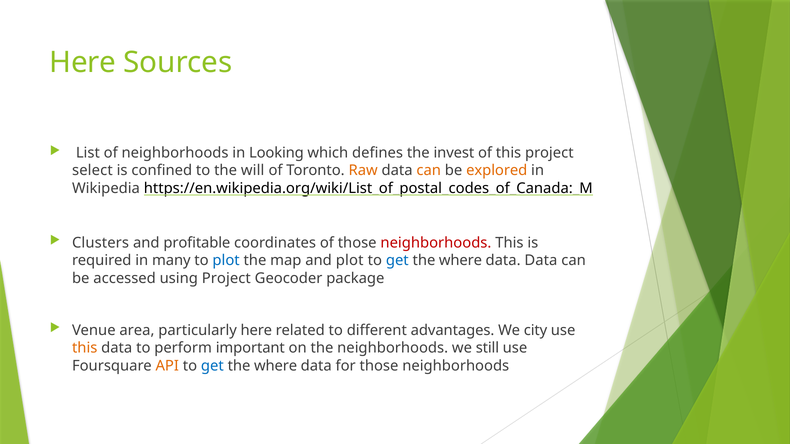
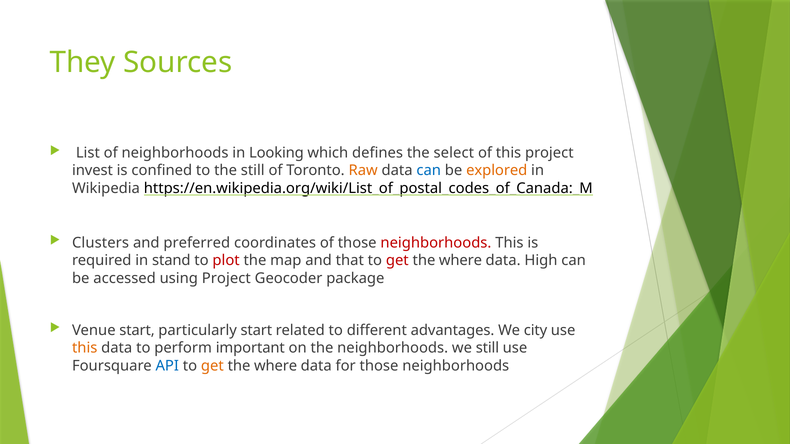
Here at (83, 62): Here -> They
invest: invest -> select
select: select -> invest
the will: will -> still
can at (429, 171) colour: orange -> blue
profitable: profitable -> preferred
many: many -> stand
plot at (226, 261) colour: blue -> red
and plot: plot -> that
get at (397, 261) colour: blue -> red
data Data: Data -> High
Venue area: area -> start
particularly here: here -> start
API colour: orange -> blue
get at (212, 366) colour: blue -> orange
